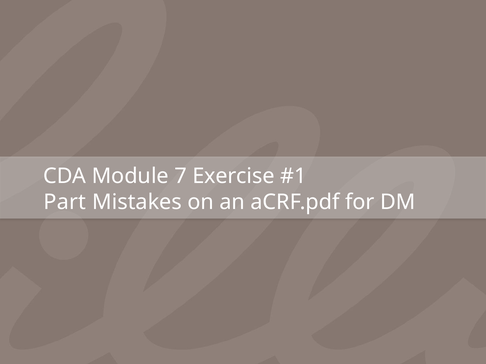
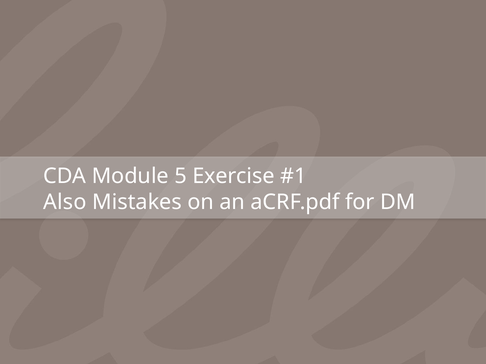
7: 7 -> 5
Part: Part -> Also
